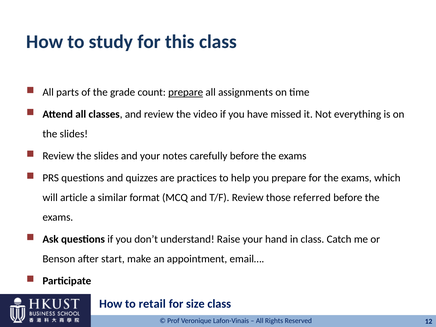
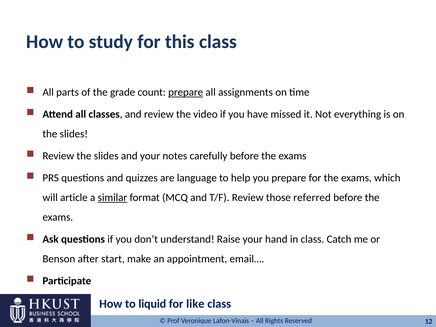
practices: practices -> language
similar underline: none -> present
retail: retail -> liquid
size: size -> like
